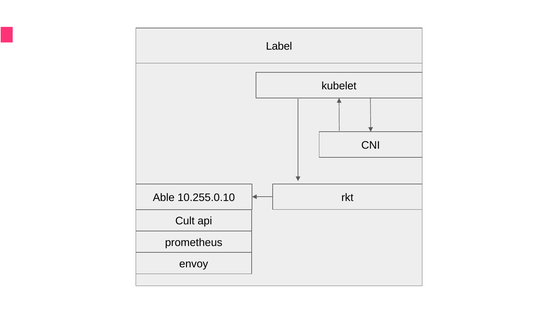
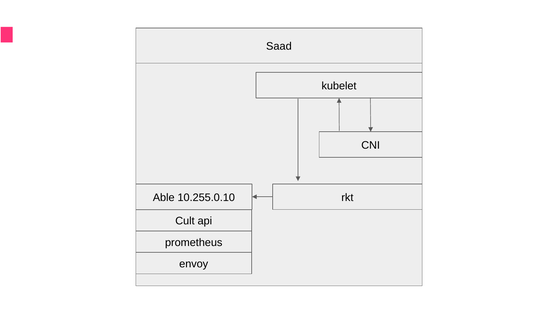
Label: Label -> Saad
